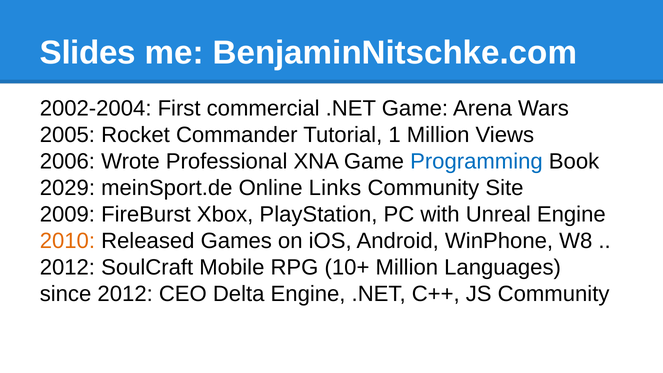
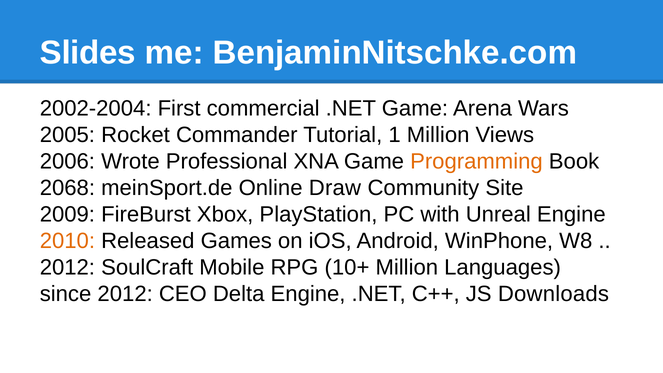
Programming colour: blue -> orange
2029: 2029 -> 2068
Links: Links -> Draw
JS Community: Community -> Downloads
